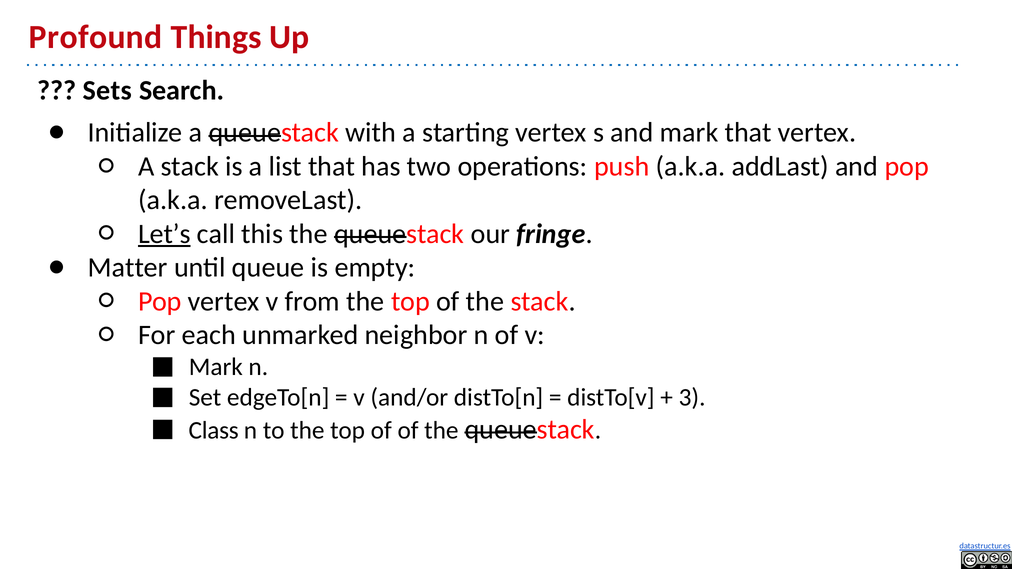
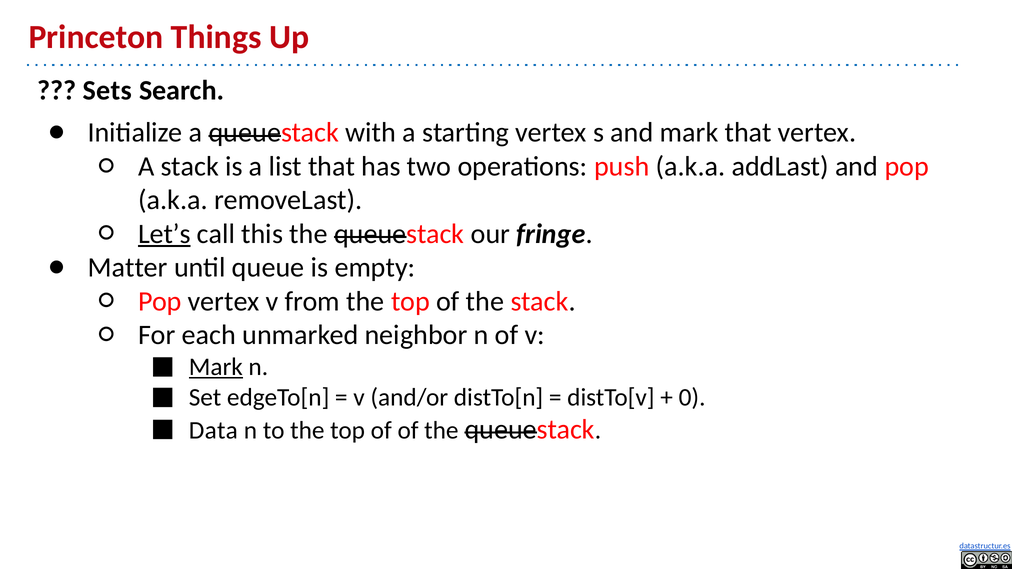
Profound: Profound -> Princeton
Mark at (216, 367) underline: none -> present
3: 3 -> 0
Class: Class -> Data
